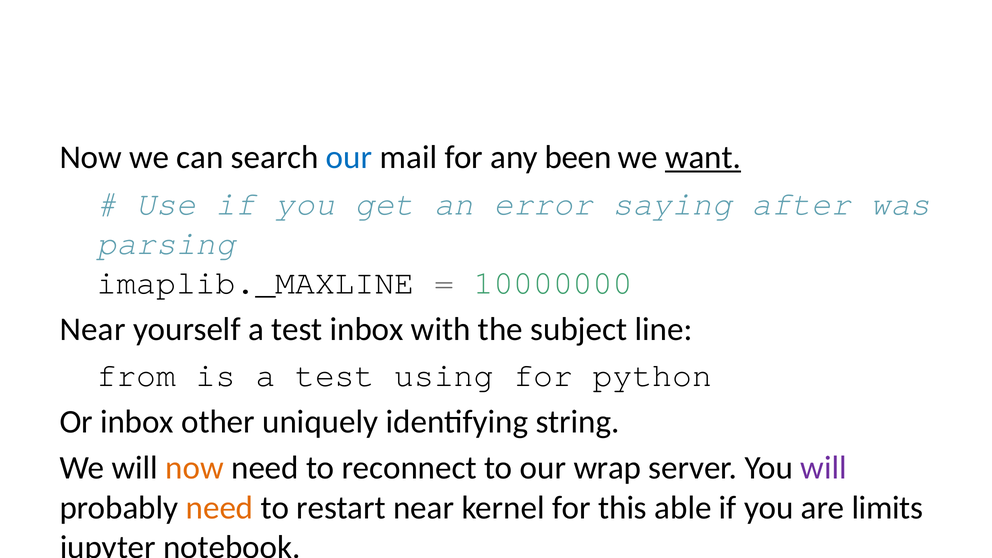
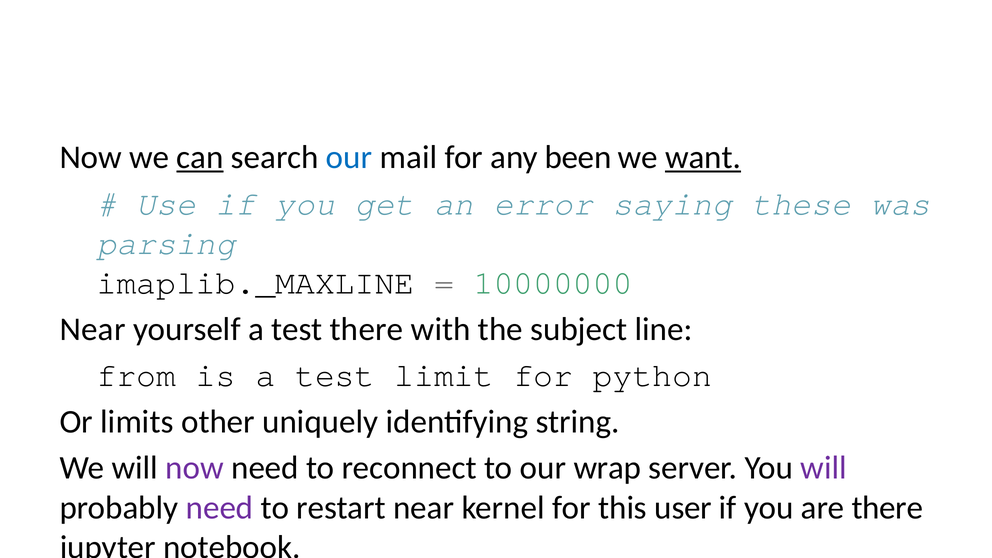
can at (200, 157) underline: none -> present
after: after -> these
test inbox: inbox -> there
using: using -> limit
Or inbox: inbox -> limits
now at (195, 468) colour: orange -> purple
need at (220, 508) colour: orange -> purple
this able: able -> user
are limits: limits -> there
